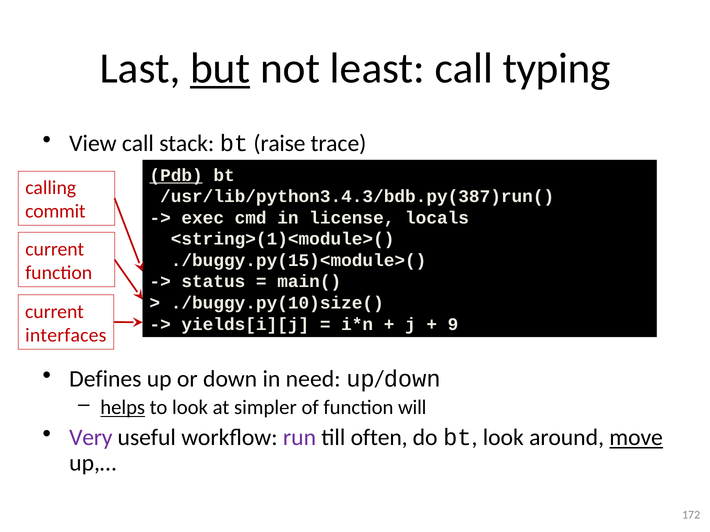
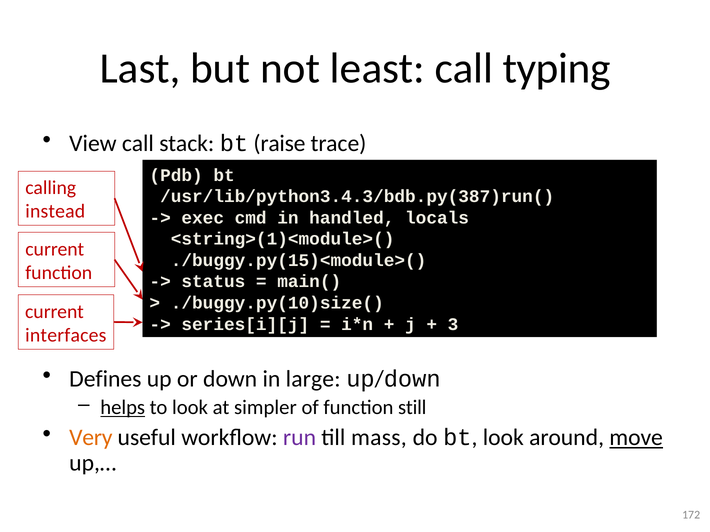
but underline: present -> none
Pdb underline: present -> none
commit: commit -> instead
license: license -> handled
yields[i][j: yields[i][j -> series[i][j
9: 9 -> 3
need: need -> large
will: will -> still
Very colour: purple -> orange
often: often -> mass
